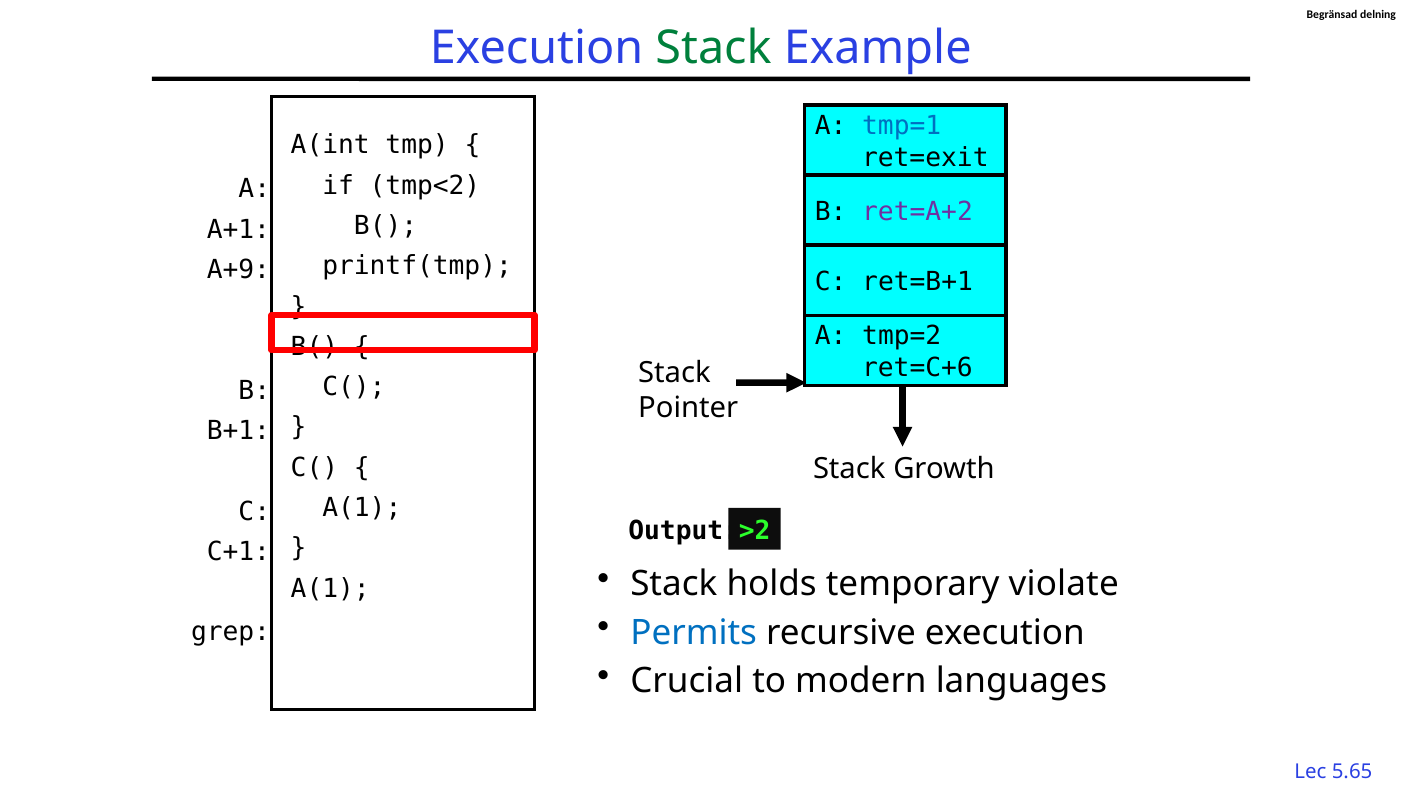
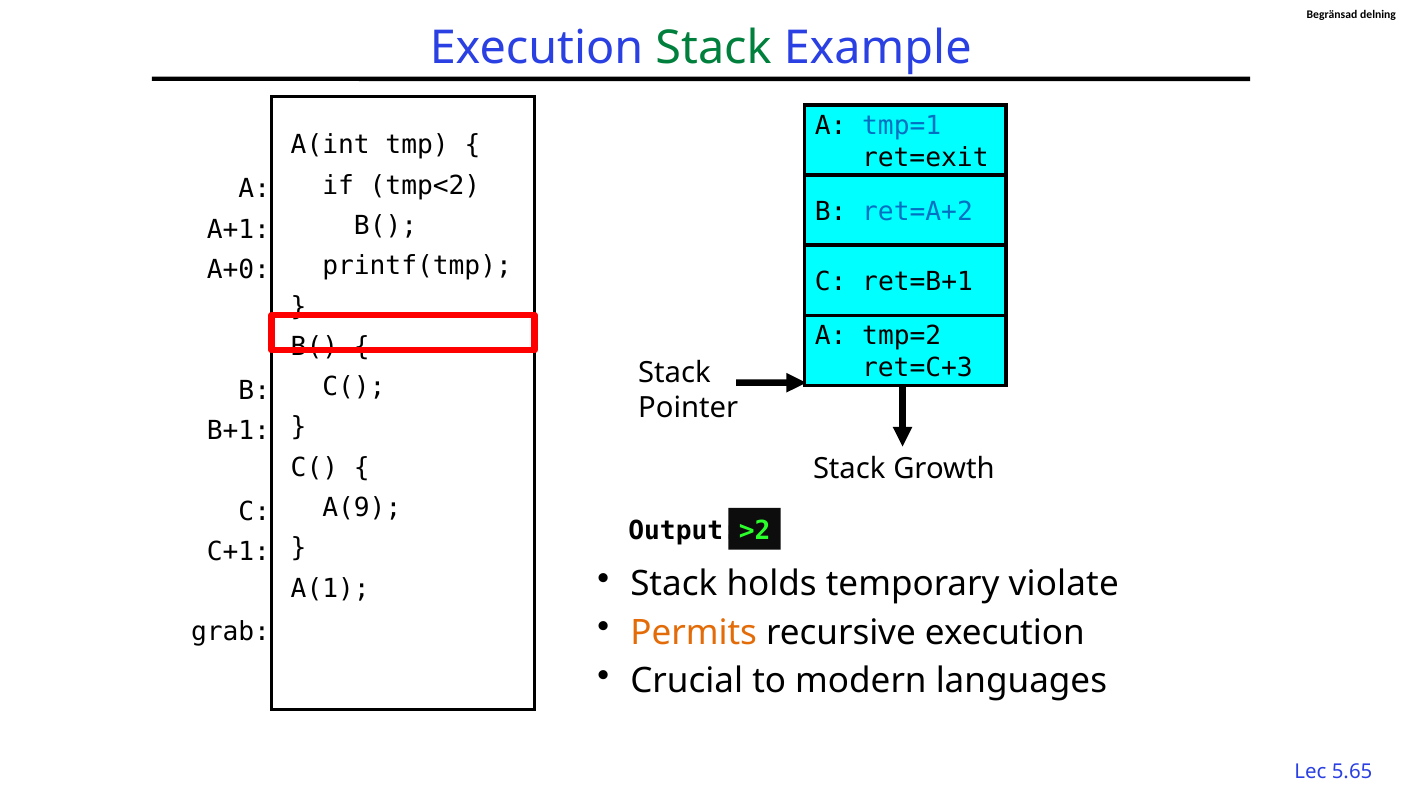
ret=A+2 colour: purple -> blue
A+9: A+9 -> A+0
ret=C+6: ret=C+6 -> ret=C+3
A(1 at (362, 508): A(1 -> A(9
Permits colour: blue -> orange
grep: grep -> grab
